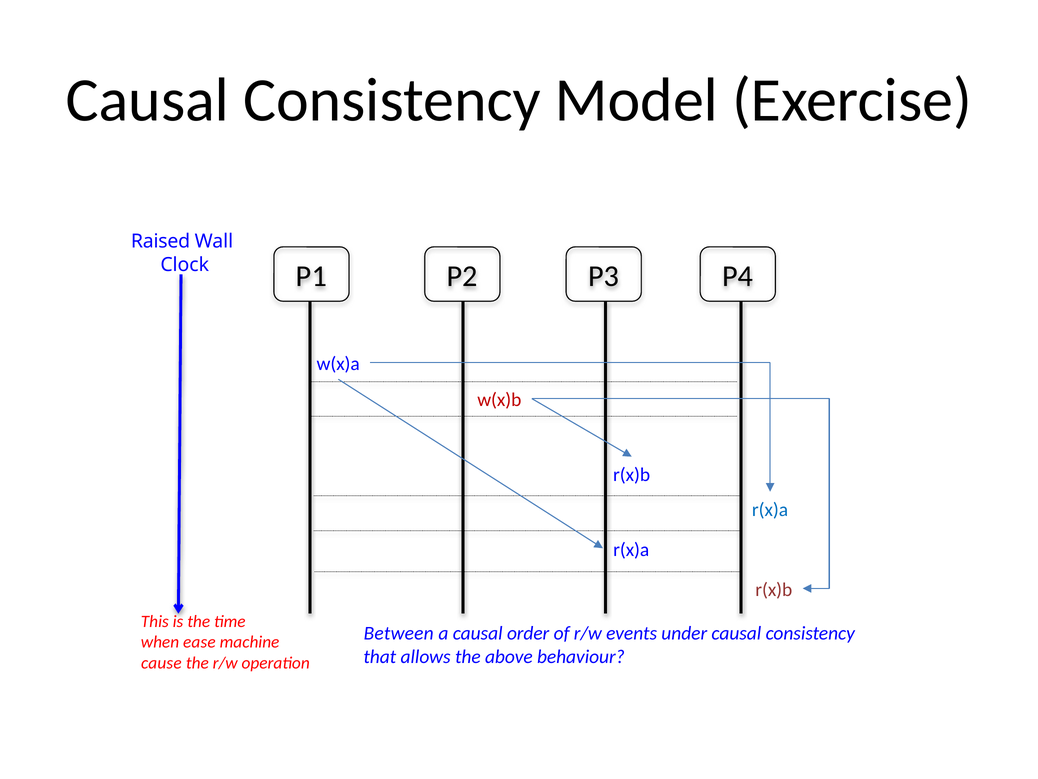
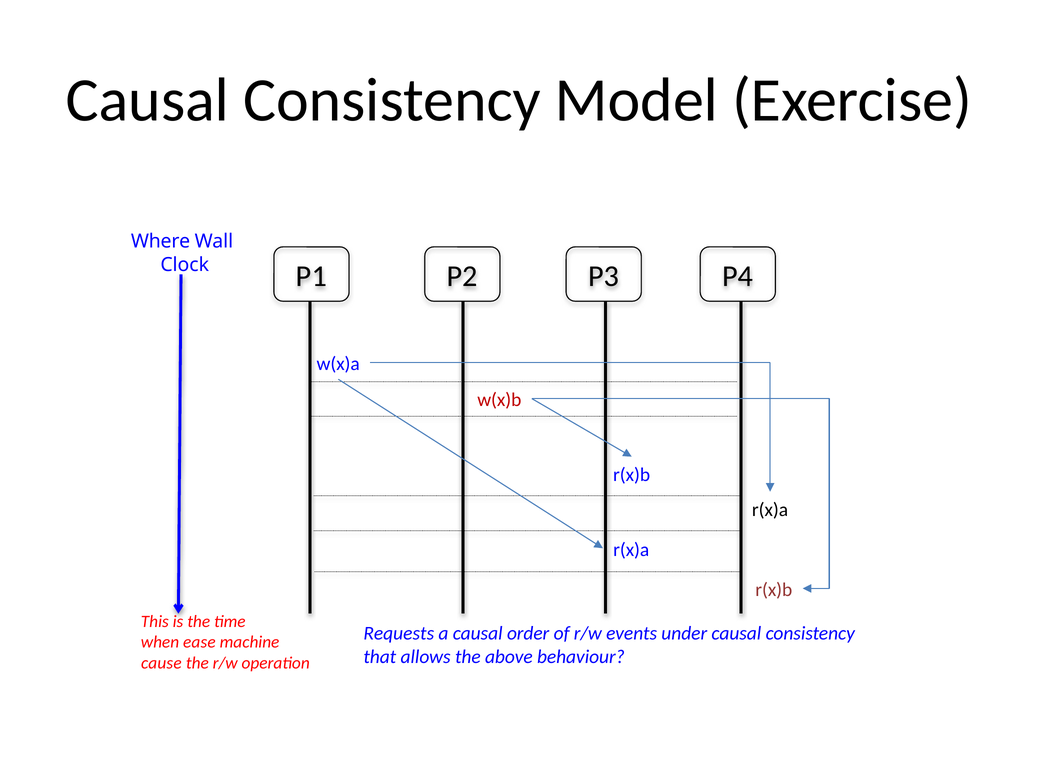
Raised: Raised -> Where
r(x)a at (770, 509) colour: blue -> black
Between: Between -> Requests
